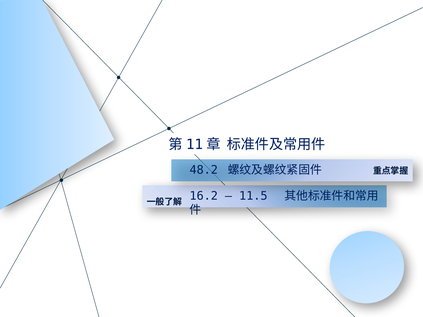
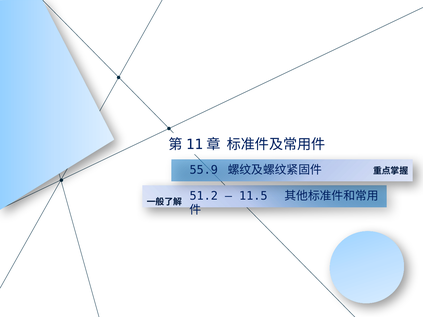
48.2: 48.2 -> 55.9
16.2: 16.2 -> 51.2
